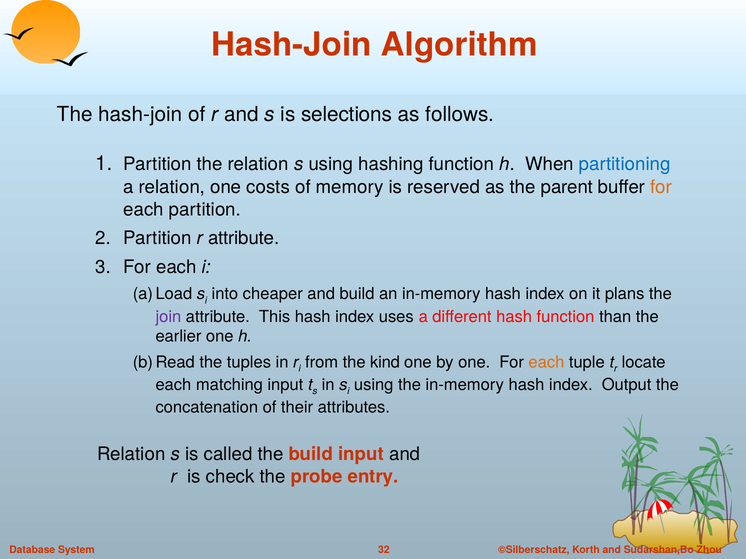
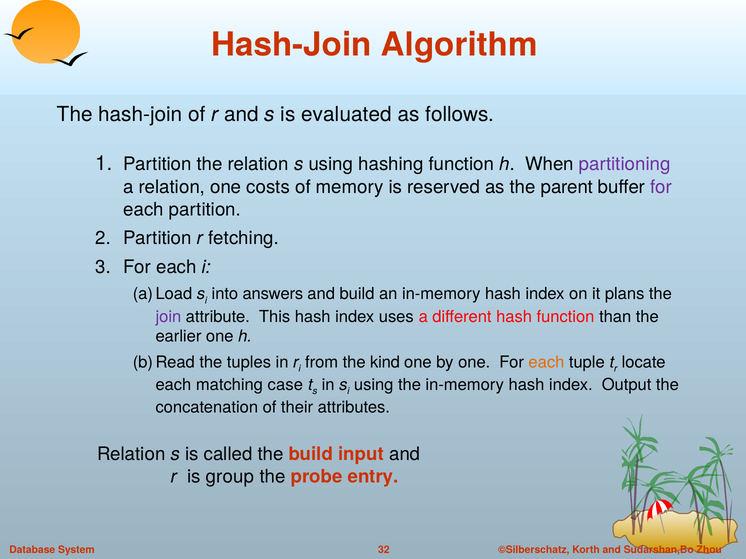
selections: selections -> evaluated
partitioning colour: blue -> purple
for at (661, 187) colour: orange -> purple
r attribute: attribute -> fetching
cheaper: cheaper -> answers
matching input: input -> case
check: check -> group
